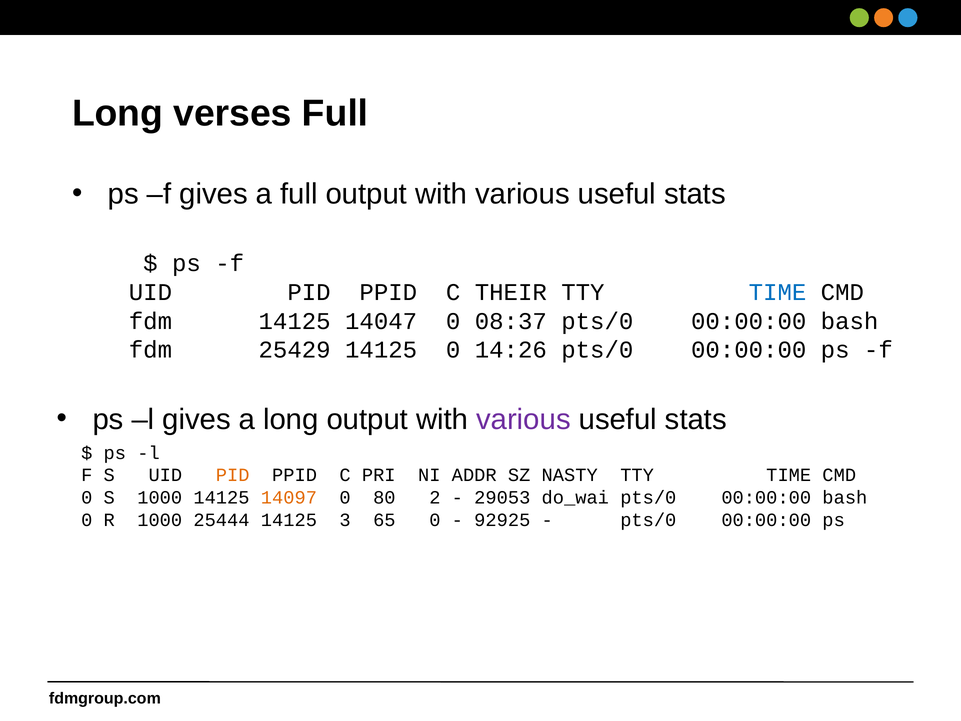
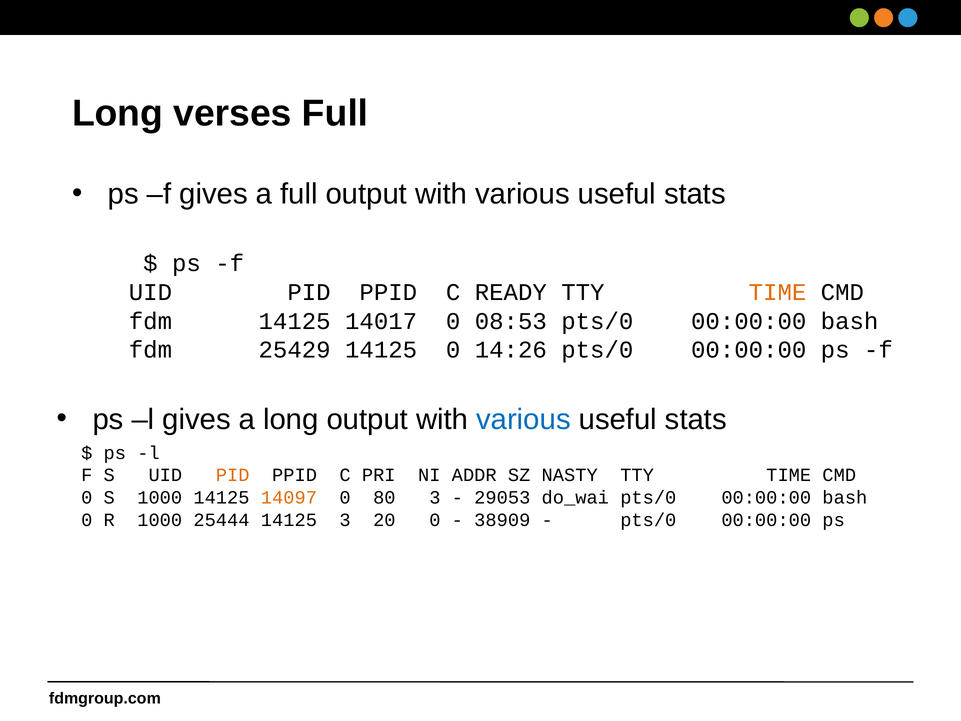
THEIR: THEIR -> READY
TIME at (778, 292) colour: blue -> orange
14047: 14047 -> 14017
08:37: 08:37 -> 08:53
various at (523, 419) colour: purple -> blue
80 2: 2 -> 3
65: 65 -> 20
92925: 92925 -> 38909
